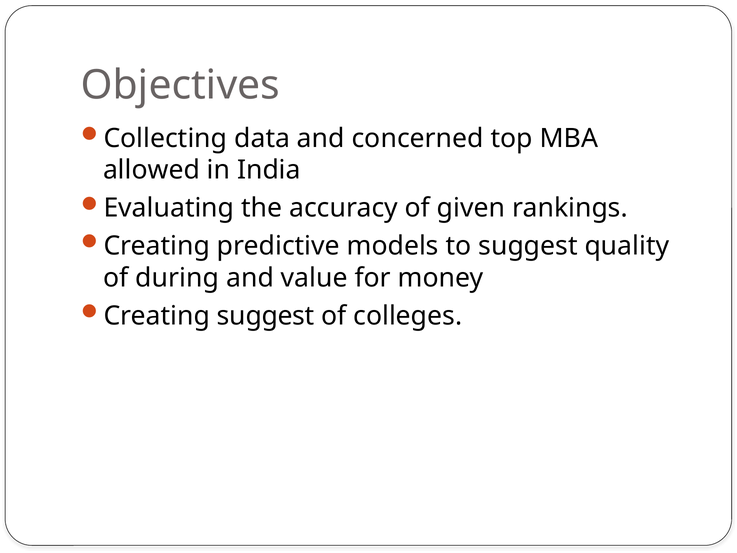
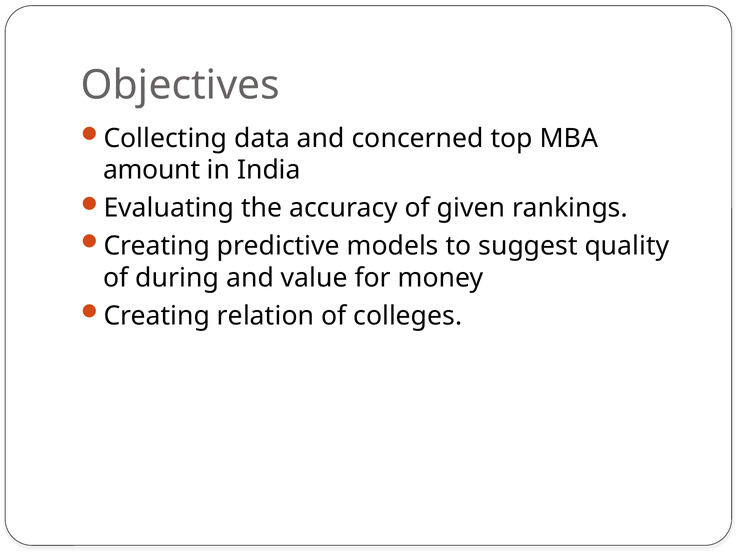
allowed: allowed -> amount
Creating suggest: suggest -> relation
